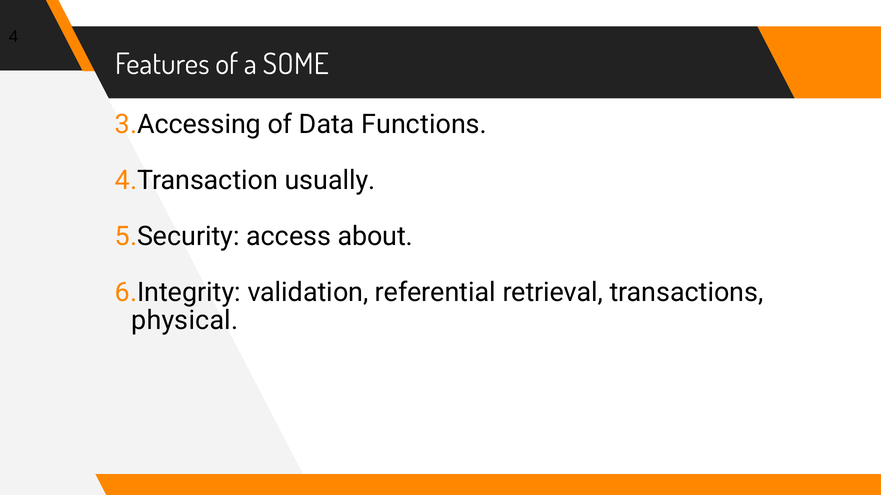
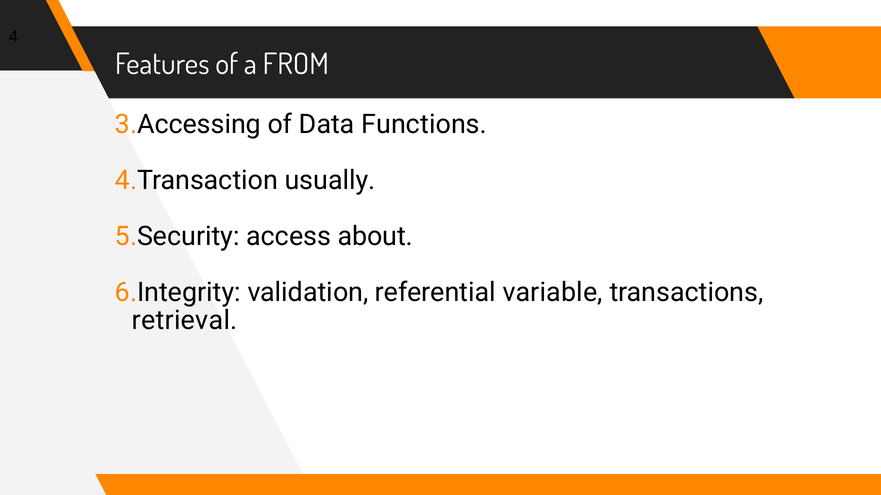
SOME: SOME -> FROM
retrieval: retrieval -> variable
physical: physical -> retrieval
